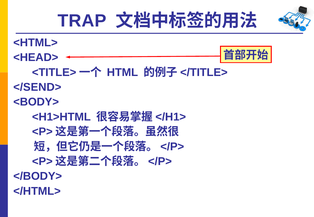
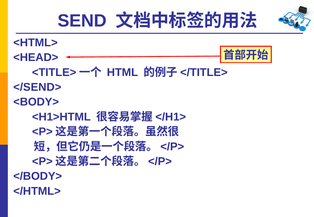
TRAP: TRAP -> SEND
